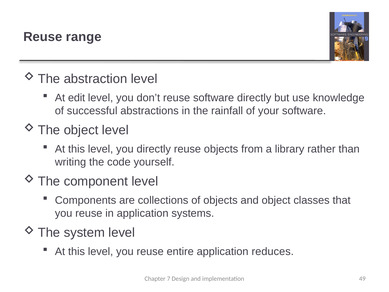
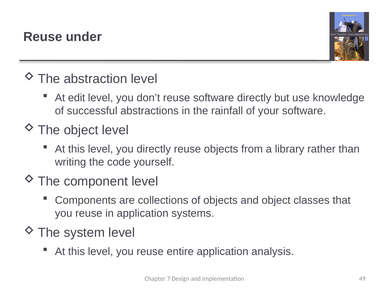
range: range -> under
reduces: reduces -> analysis
